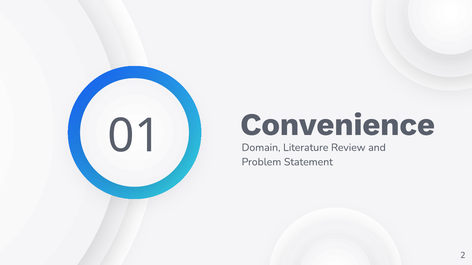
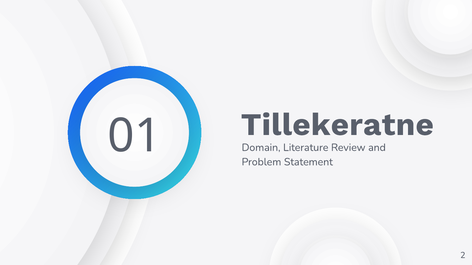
Convenience: Convenience -> Tillekeratne
